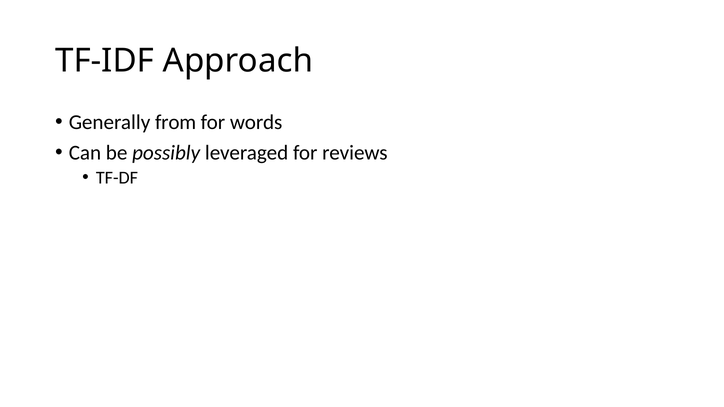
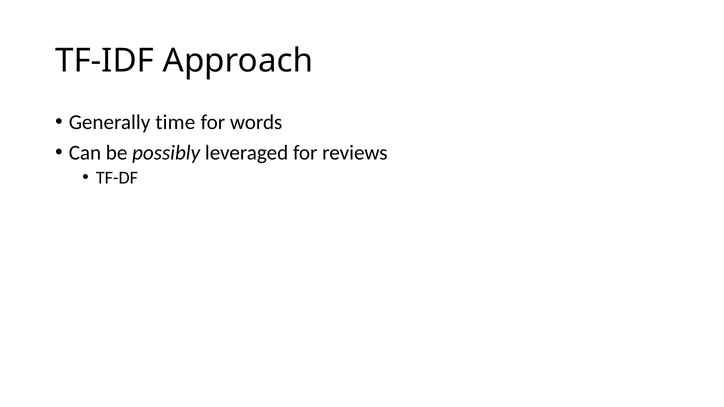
from: from -> time
